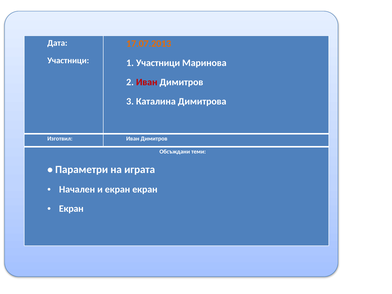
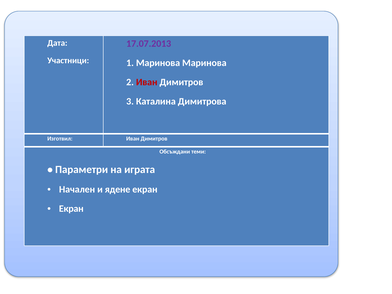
17.07.2013 colour: orange -> purple
1 Участници: Участници -> Маринова
и екран: екран -> ядене
